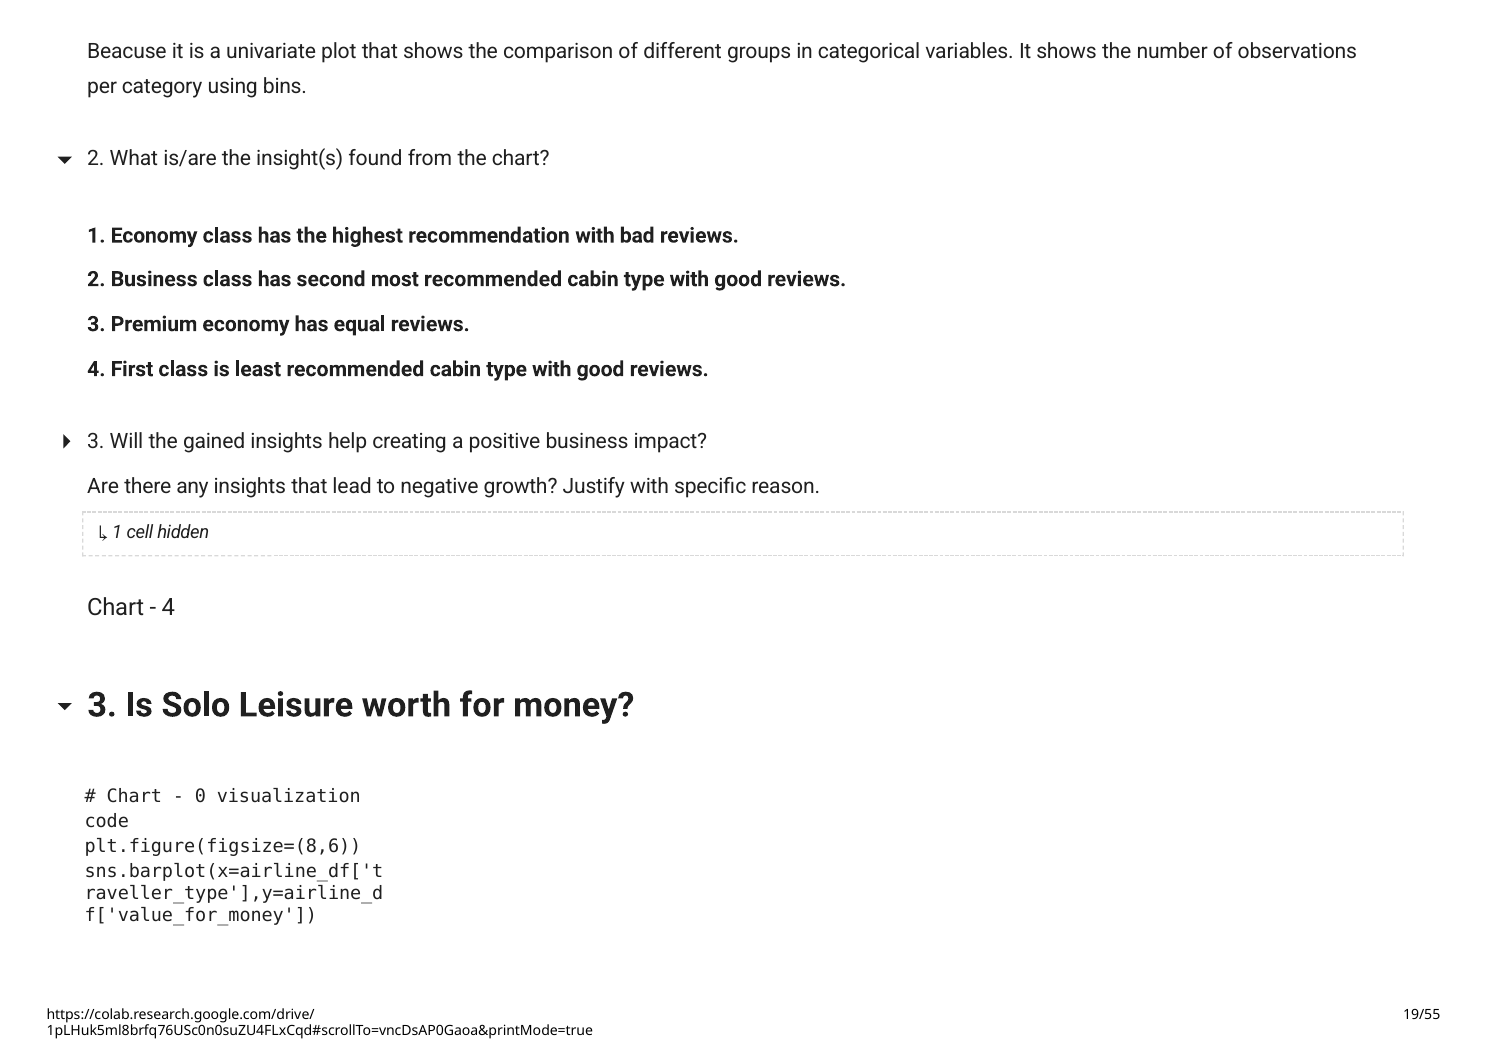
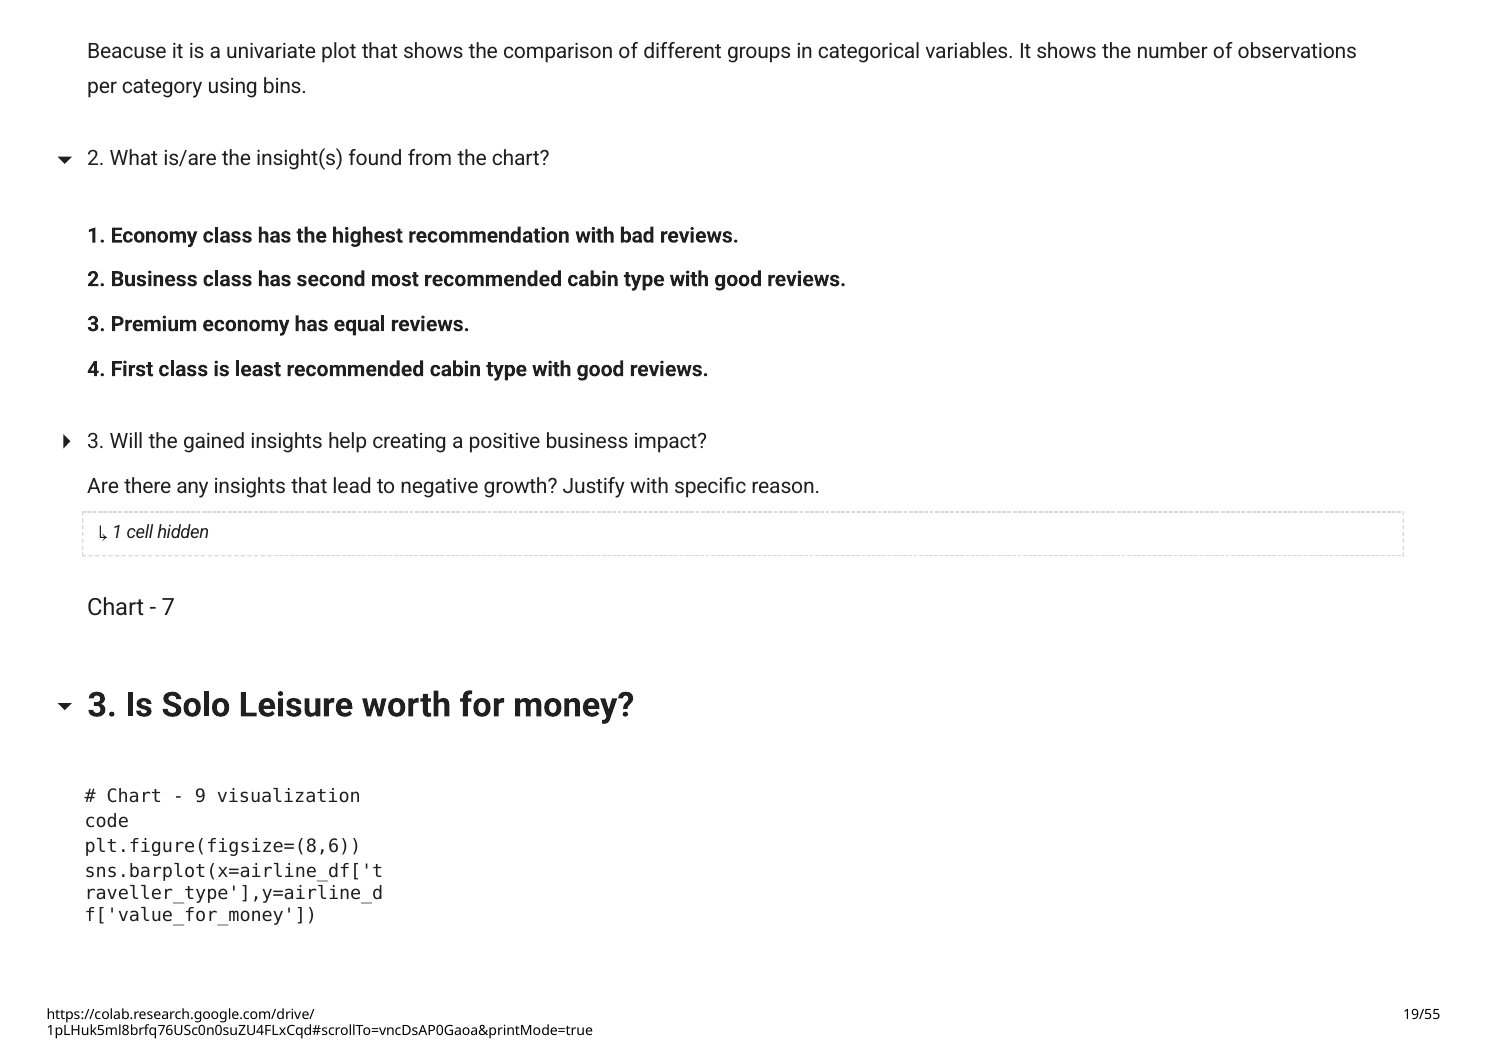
4 at (168, 608): 4 -> 7
0: 0 -> 9
